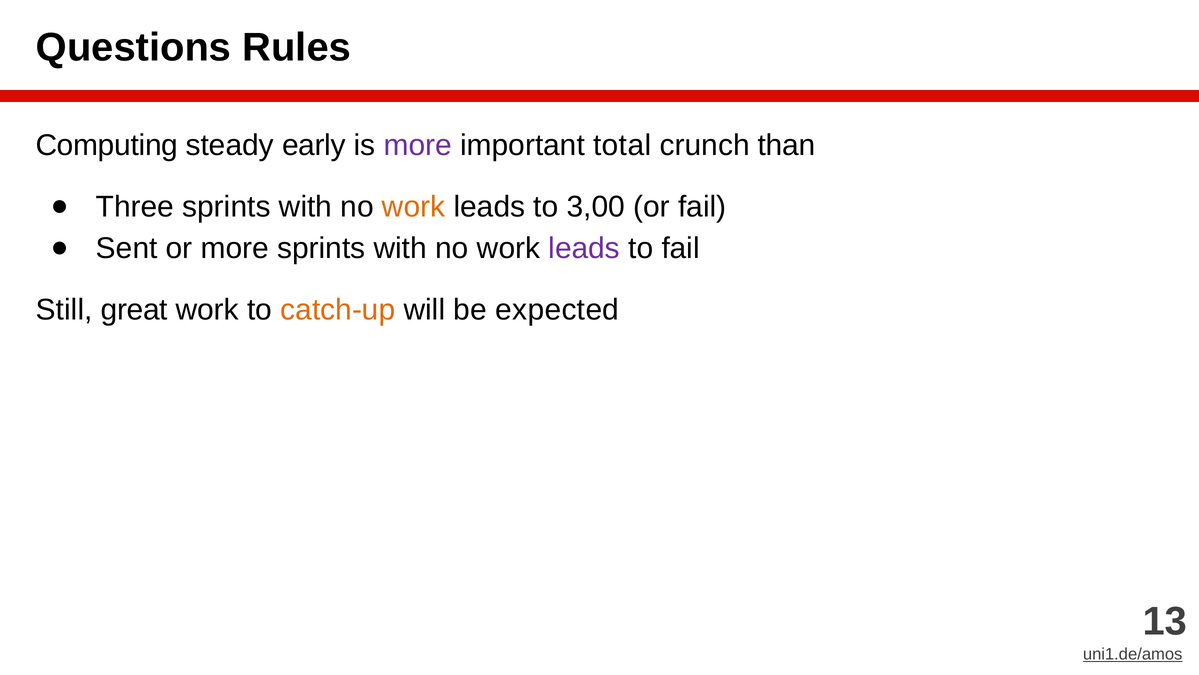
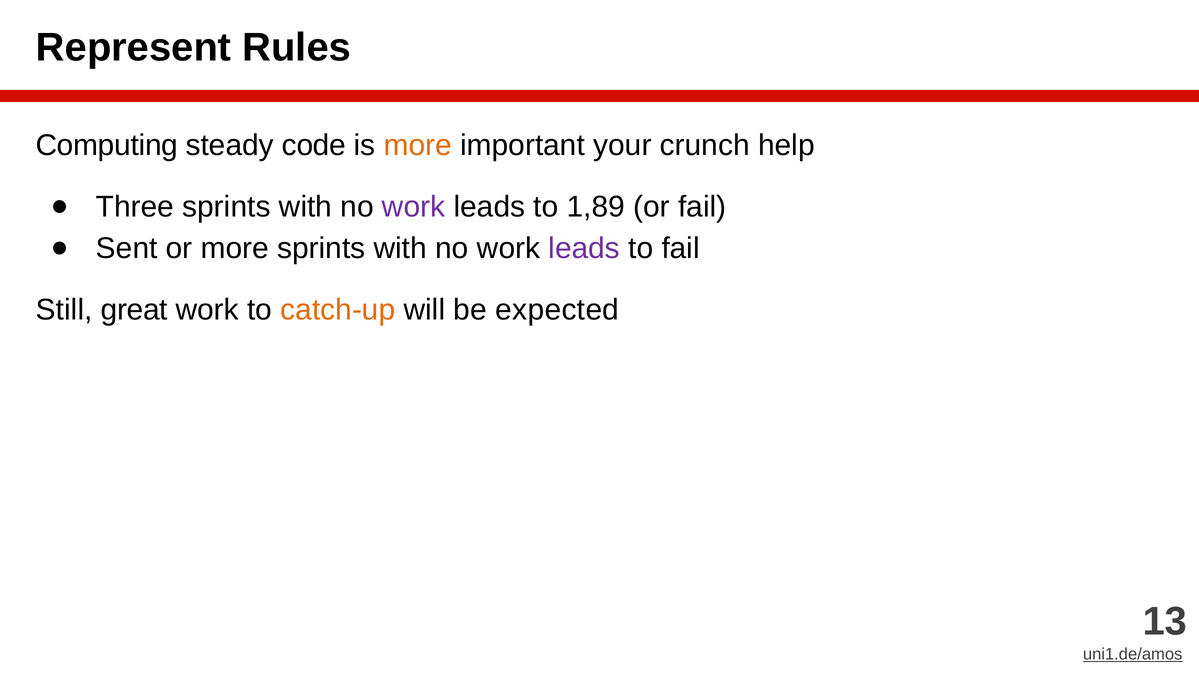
Questions: Questions -> Represent
early: early -> code
more at (418, 145) colour: purple -> orange
total: total -> your
than: than -> help
work at (414, 207) colour: orange -> purple
3,00: 3,00 -> 1,89
